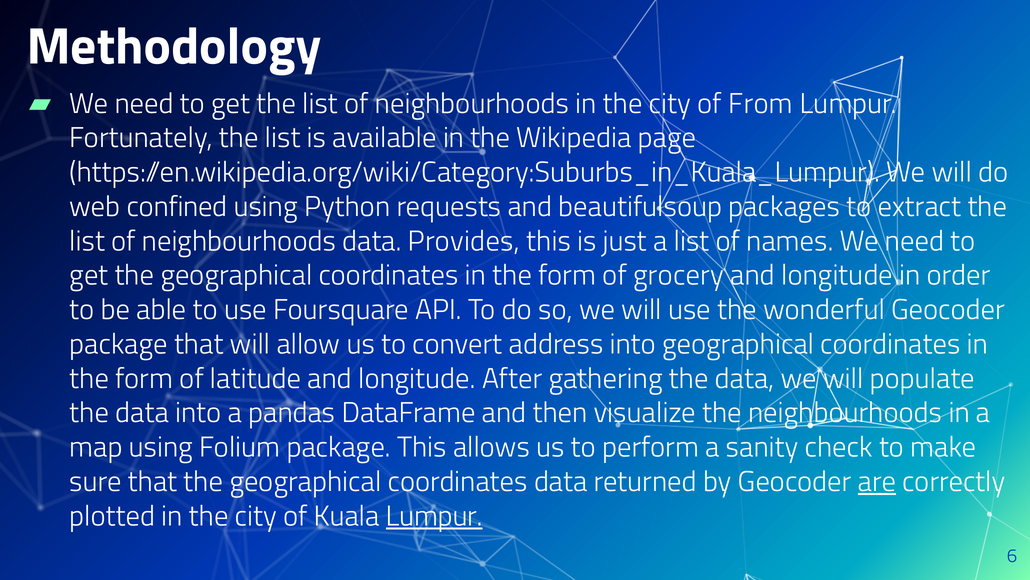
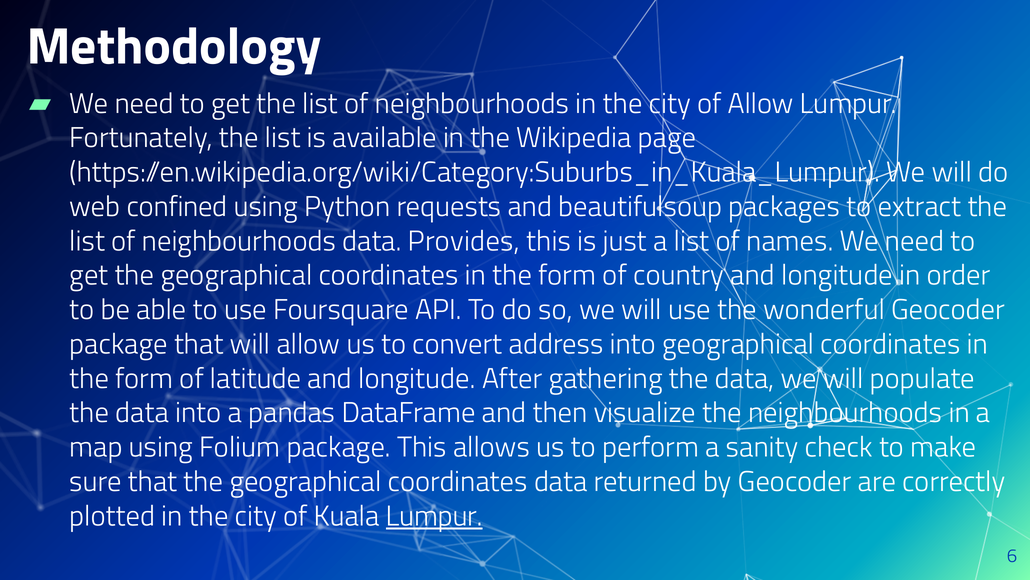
of From: From -> Allow
grocery: grocery -> country
are underline: present -> none
